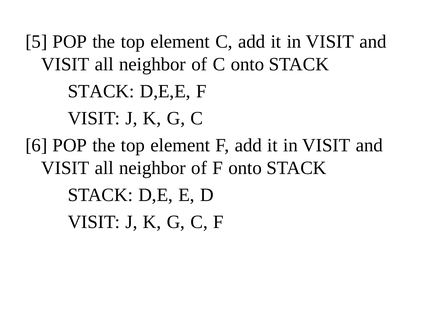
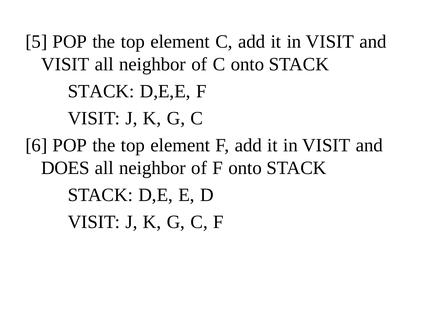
VISIT at (65, 168): VISIT -> DOES
